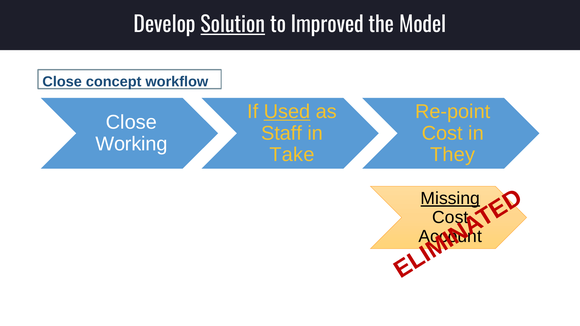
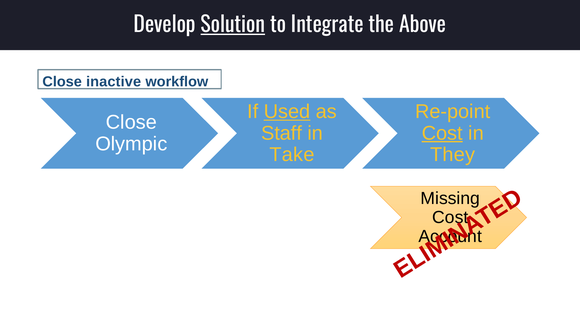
Improved: Improved -> Integrate
Model: Model -> Above
concept: concept -> inactive
Cost at (442, 133) underline: none -> present
Working: Working -> Olympic
Missing underline: present -> none
